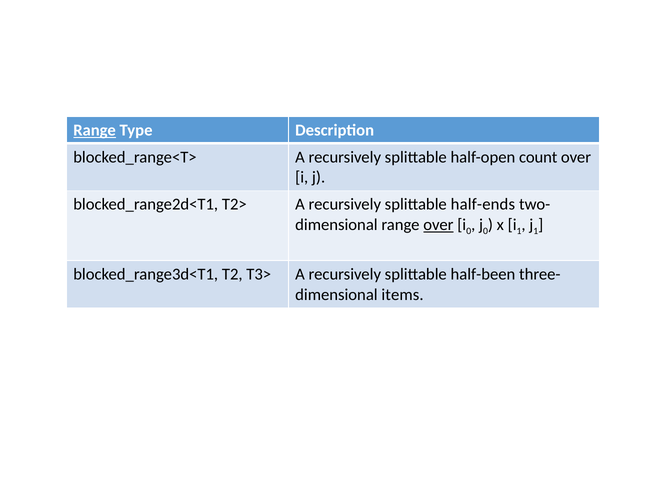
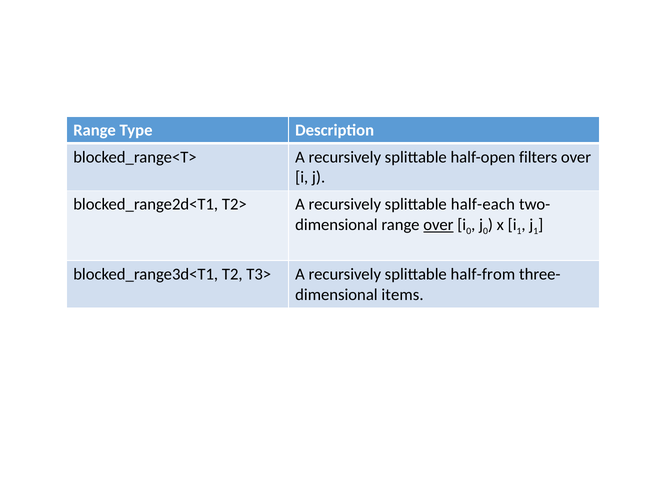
Range at (95, 130) underline: present -> none
count: count -> filters
half-ends: half-ends -> half-each
half-been: half-been -> half-from
